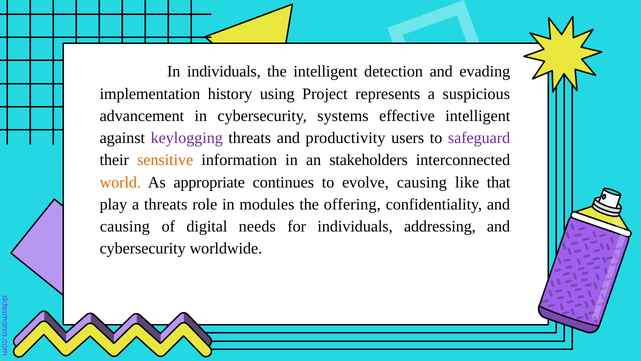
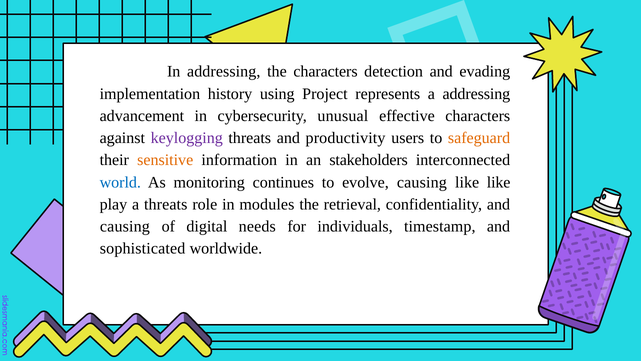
In individuals: individuals -> addressing
the intelligent: intelligent -> characters
a suspicious: suspicious -> addressing
systems: systems -> unusual
effective intelligent: intelligent -> characters
safeguard colour: purple -> orange
world colour: orange -> blue
appropriate: appropriate -> monitoring
like that: that -> like
offering: offering -> retrieval
addressing: addressing -> timestamp
cybersecurity at (143, 248): cybersecurity -> sophisticated
